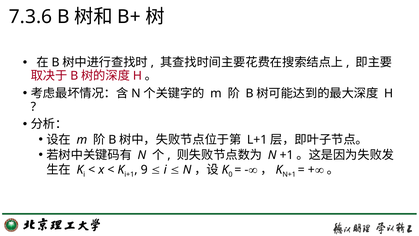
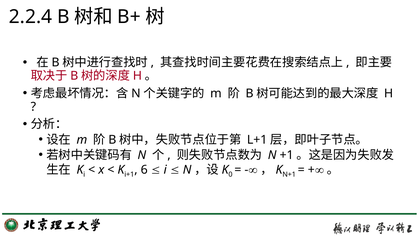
7.3.6: 7.3.6 -> 2.2.4
9: 9 -> 6
